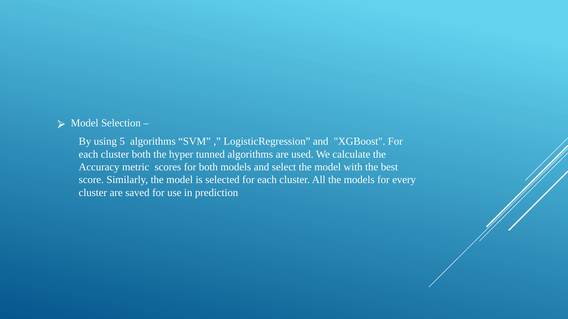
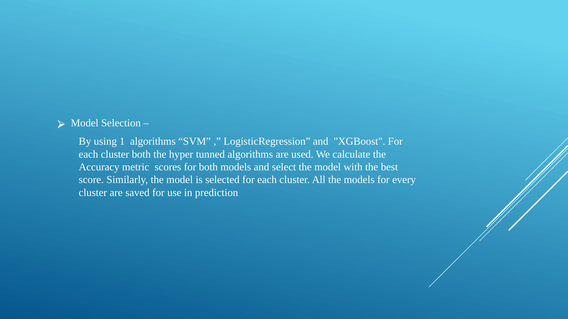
5: 5 -> 1
